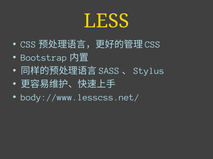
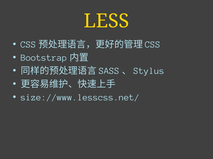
body://www.lesscss.net/: body://www.lesscss.net/ -> size://www.lesscss.net/
